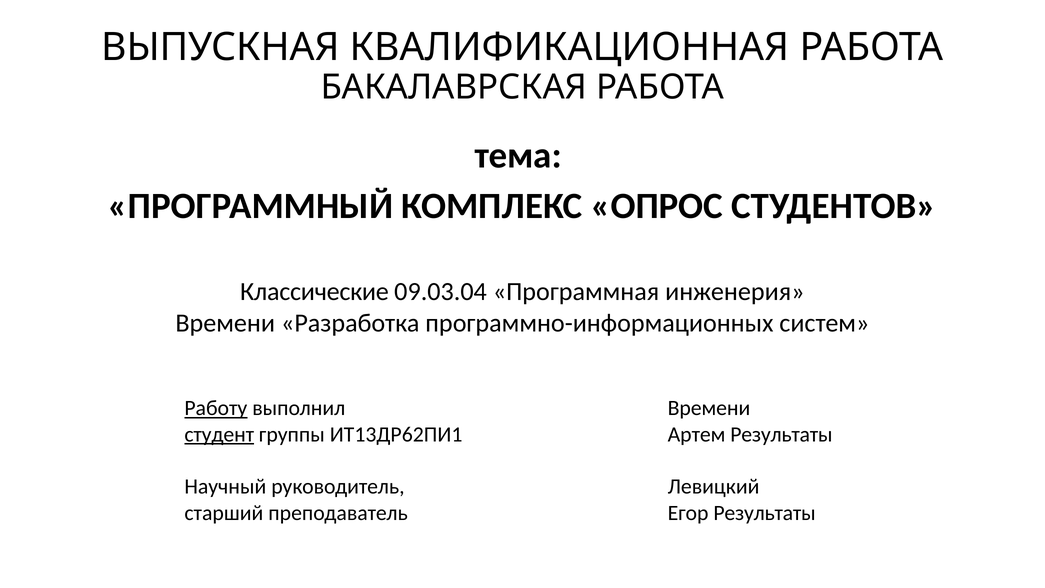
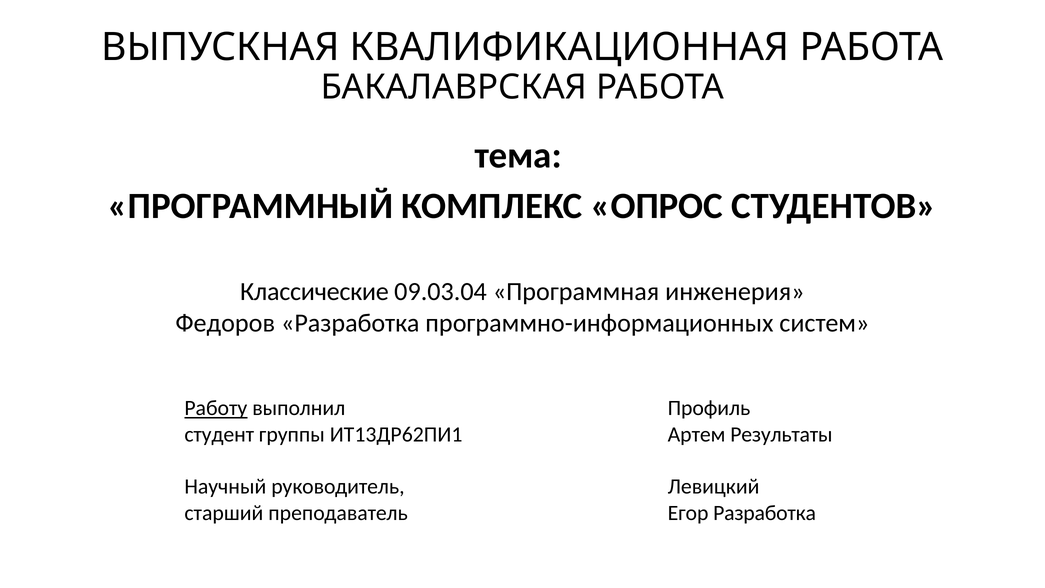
Времени at (225, 323): Времени -> Федоров
Времени at (709, 408): Времени -> Профиль
студент underline: present -> none
Егор Результаты: Результаты -> Разработка
